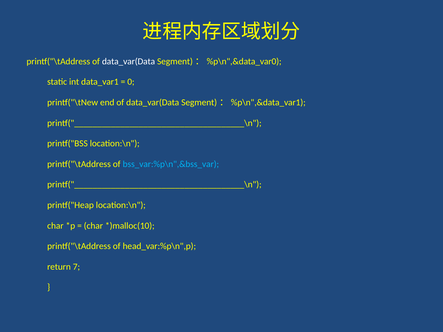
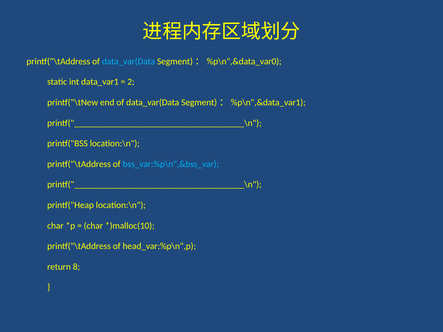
data_var(Data at (129, 61) colour: white -> light blue
0: 0 -> 2
7: 7 -> 8
